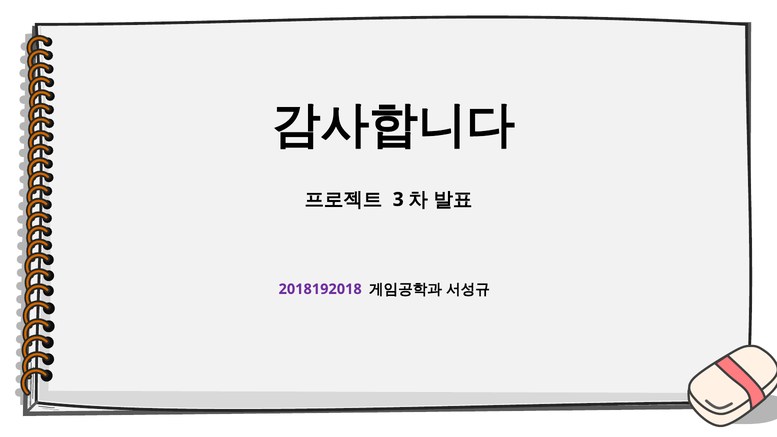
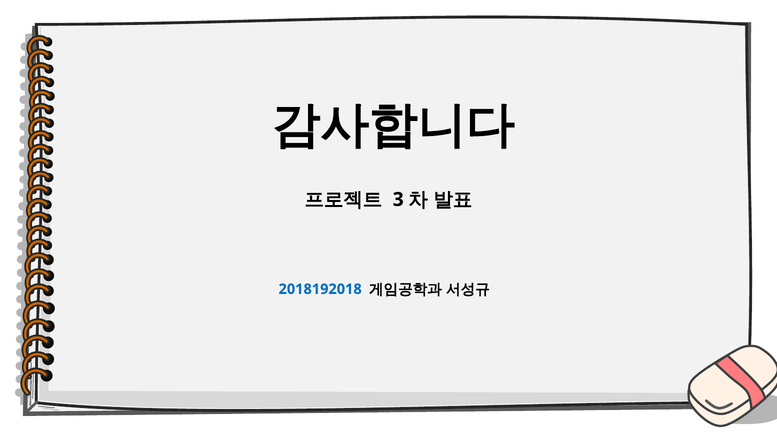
2018192018 colour: purple -> blue
